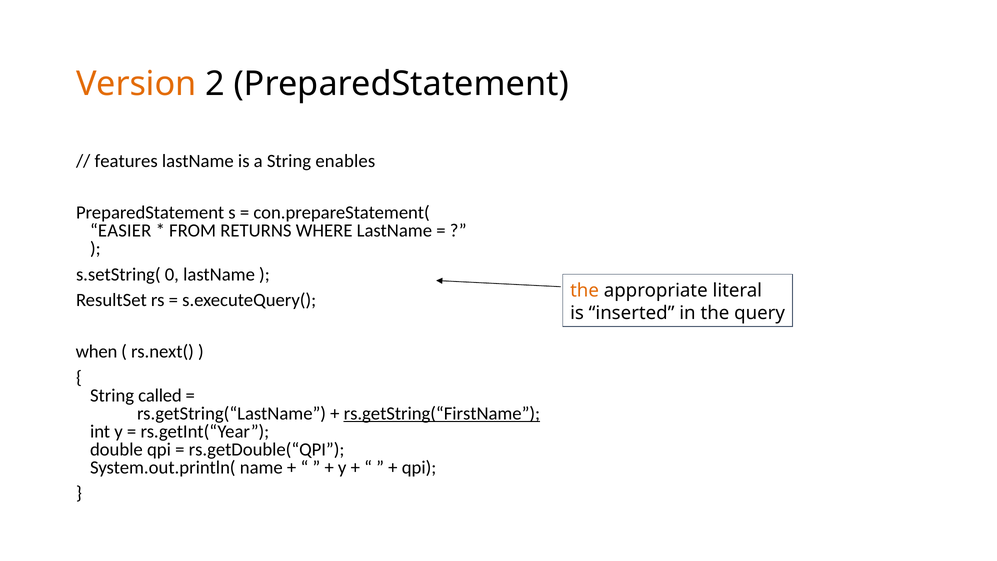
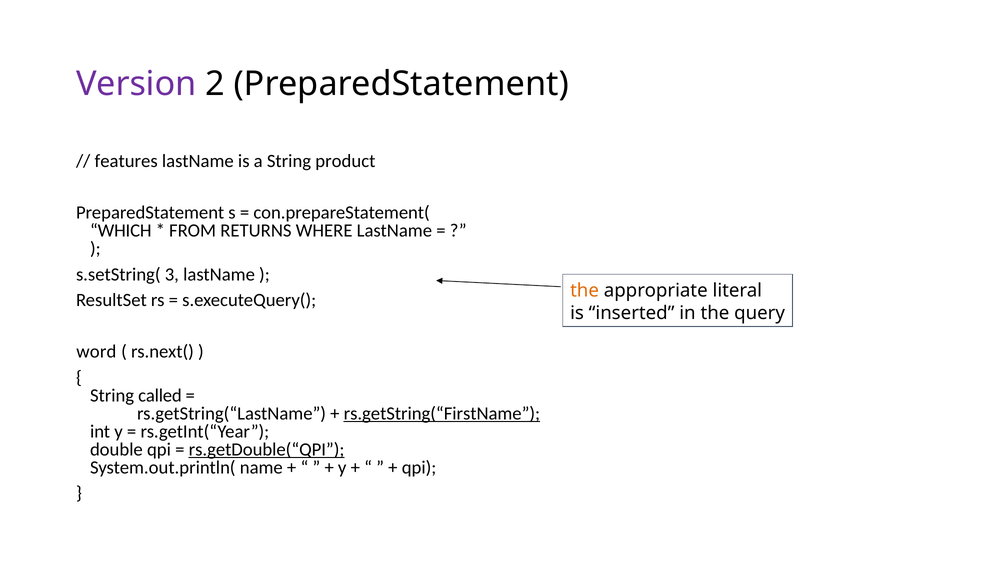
Version colour: orange -> purple
enables: enables -> product
EASIER: EASIER -> WHICH
0: 0 -> 3
when: when -> word
rs.getDouble(“QPI underline: none -> present
